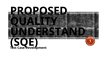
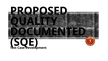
UNDERSTAND: UNDERSTAND -> DOCUMENTED
